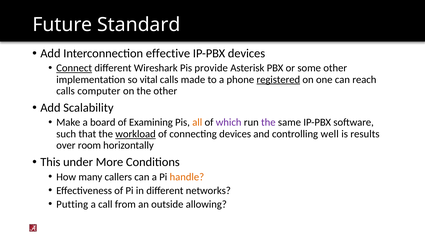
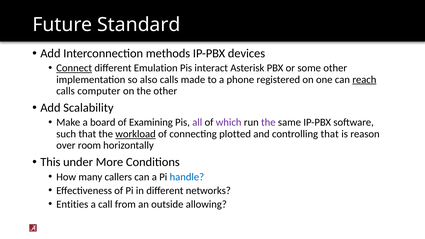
effective: effective -> methods
Wireshark: Wireshark -> Emulation
provide: provide -> interact
vital: vital -> also
registered underline: present -> none
reach underline: none -> present
all colour: orange -> purple
connecting devices: devices -> plotted
controlling well: well -> that
results: results -> reason
handle colour: orange -> blue
Putting: Putting -> Entities
